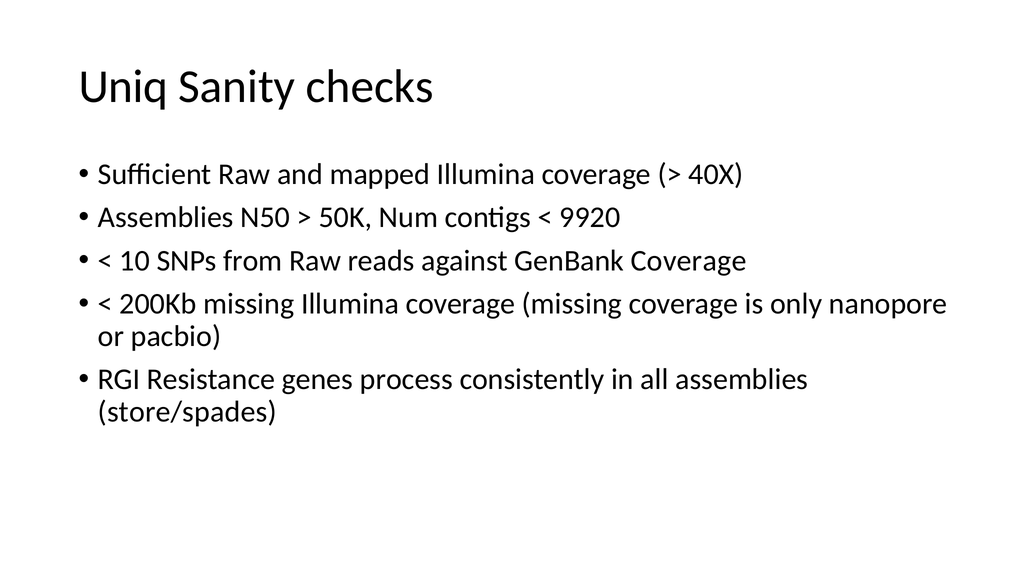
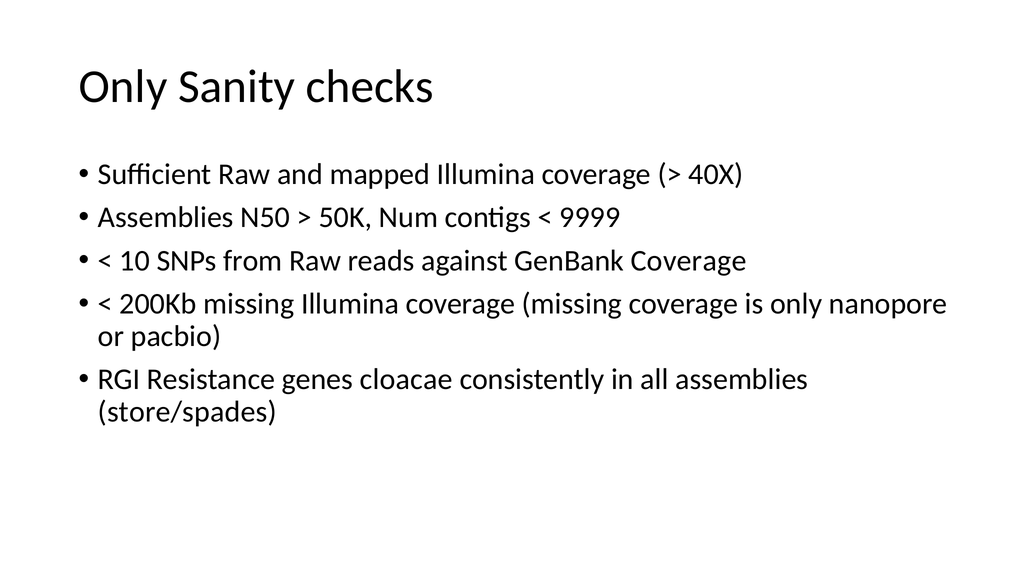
Uniq at (123, 87): Uniq -> Only
9920: 9920 -> 9999
process: process -> cloacae
